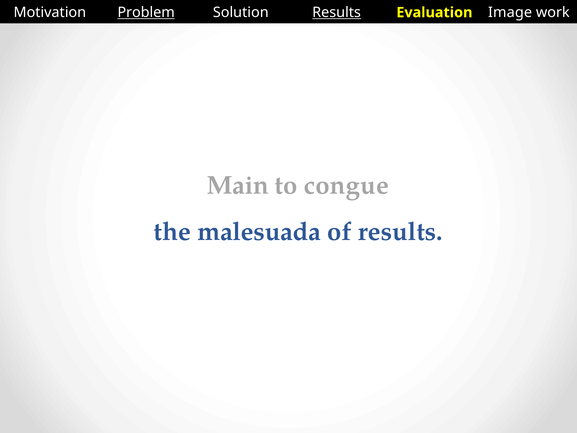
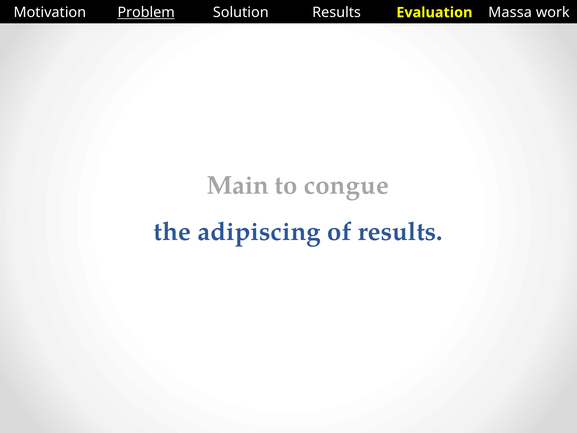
Results at (337, 12) underline: present -> none
Image: Image -> Massa
malesuada: malesuada -> adipiscing
